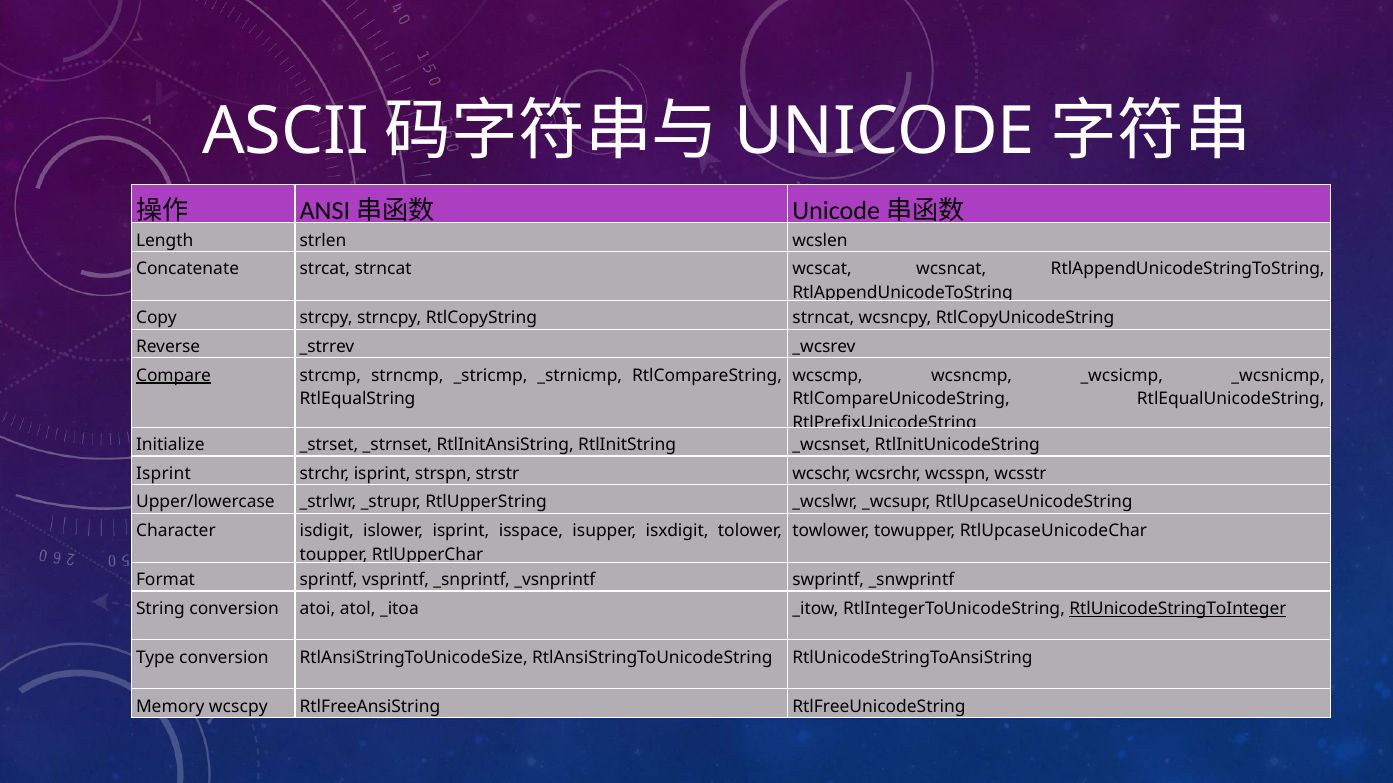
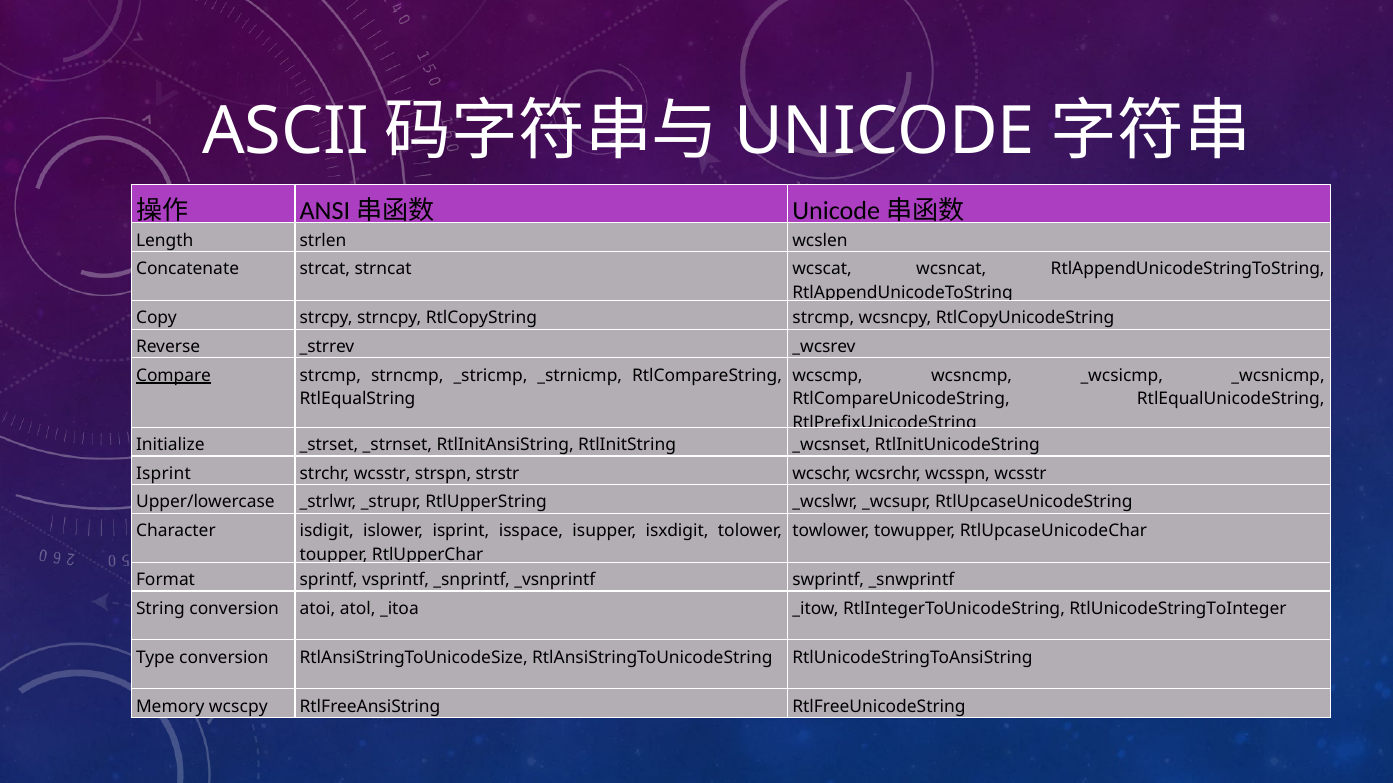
strncat at (823, 318): strncat -> strcmp
strchr isprint: isprint -> wcsstr
RtlUnicodeStringToInteger underline: present -> none
